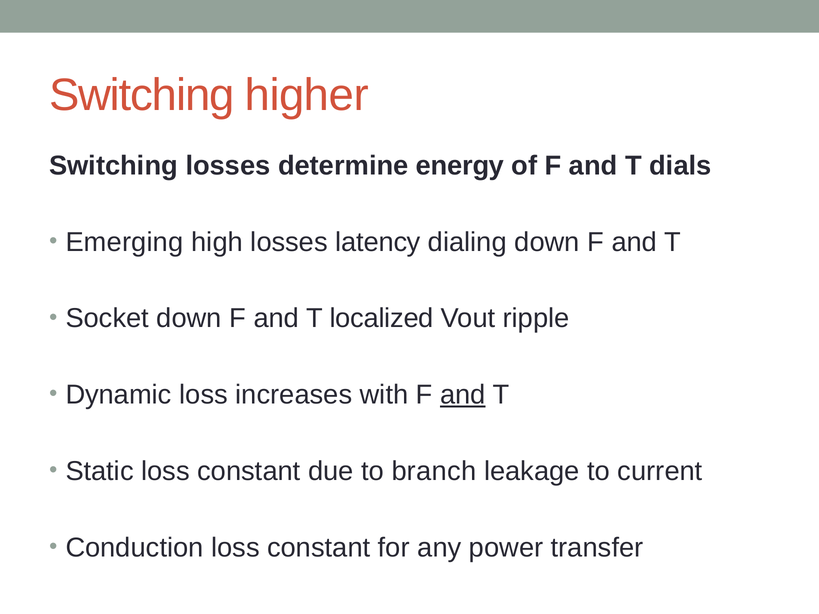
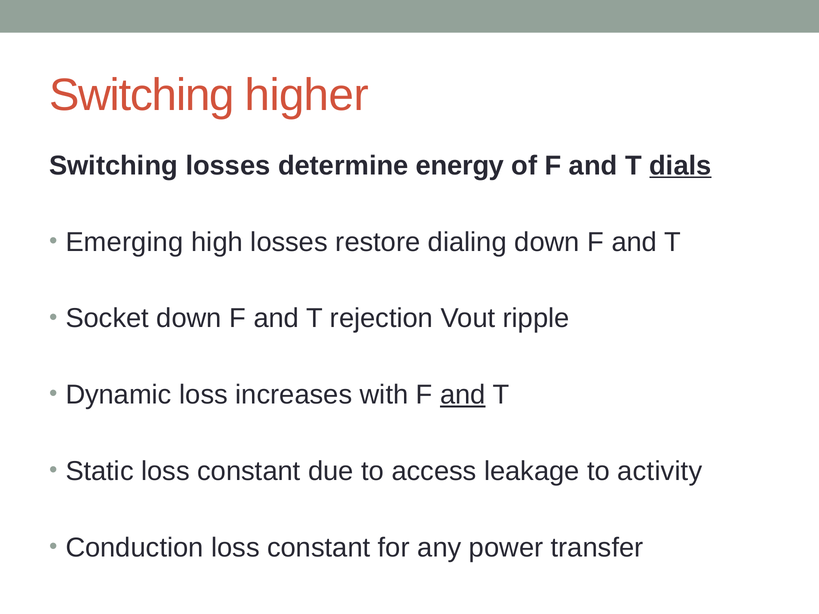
dials underline: none -> present
latency: latency -> restore
localized: localized -> rejection
branch: branch -> access
current: current -> activity
